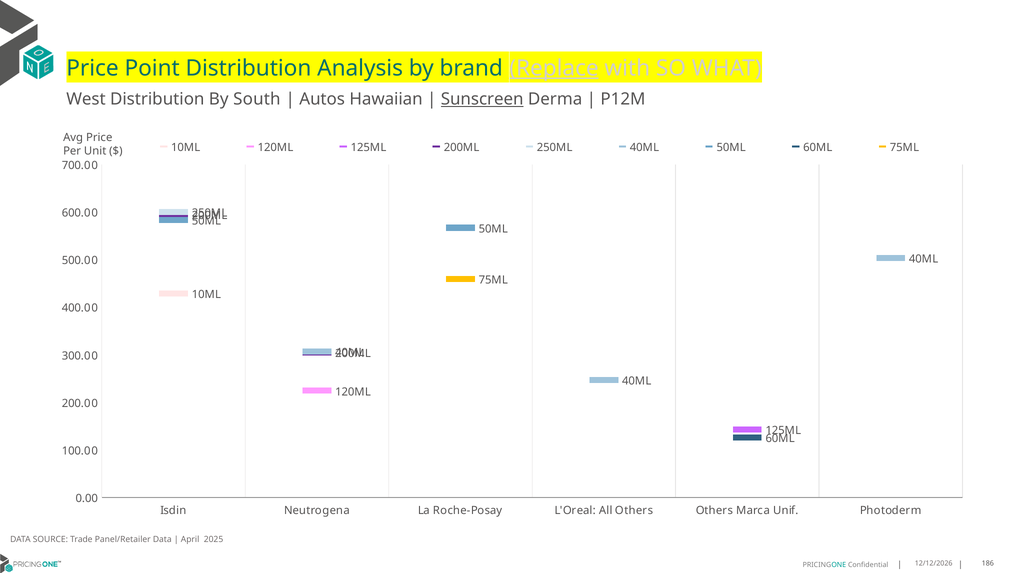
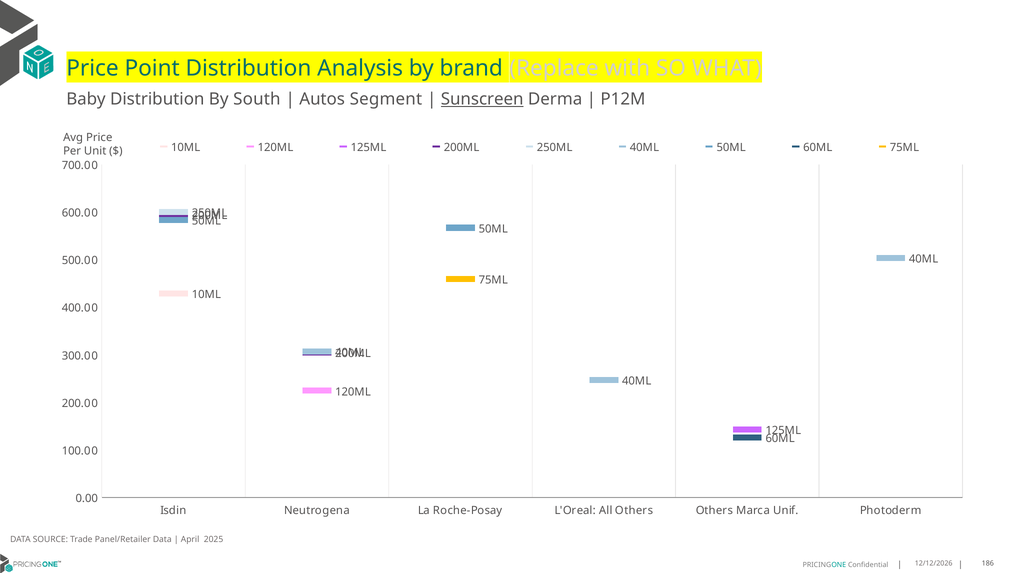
Replace underline: present -> none
West: West -> Baby
Hawaiian: Hawaiian -> Segment
